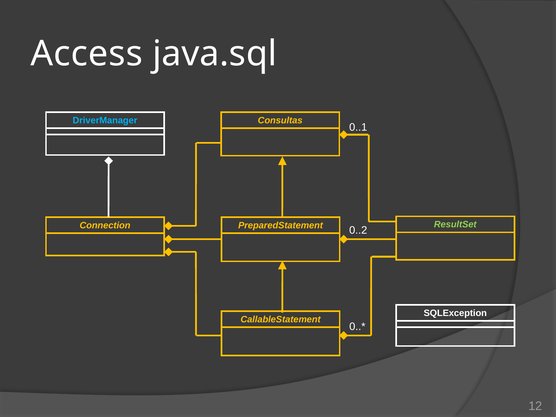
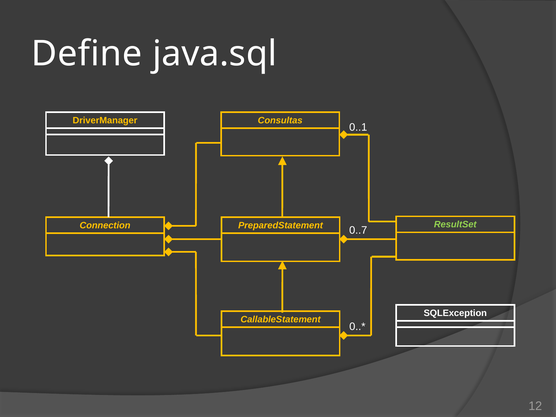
Access: Access -> Define
DriverManager colour: light blue -> yellow
0..2: 0..2 -> 0..7
